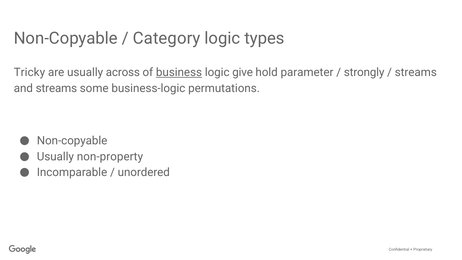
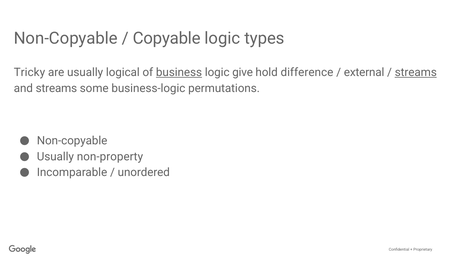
Category: Category -> Copyable
across: across -> logical
parameter: parameter -> difference
strongly: strongly -> external
streams at (416, 72) underline: none -> present
